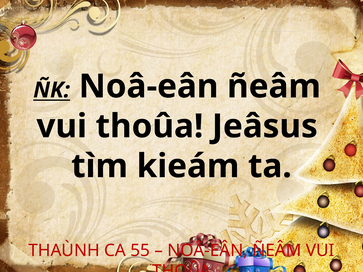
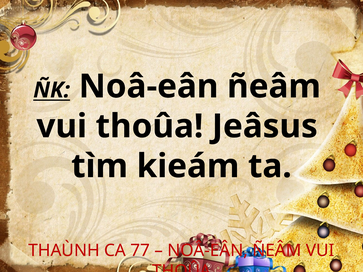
55: 55 -> 77
